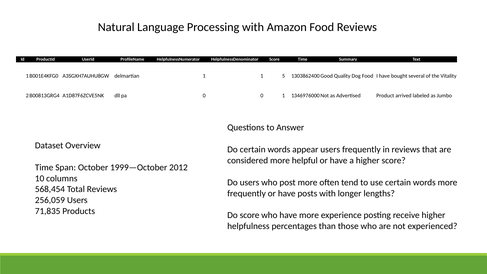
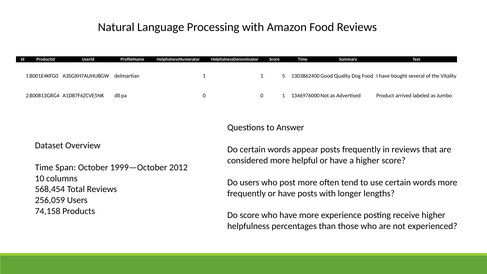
appear users: users -> posts
71,835: 71,835 -> 74,158
